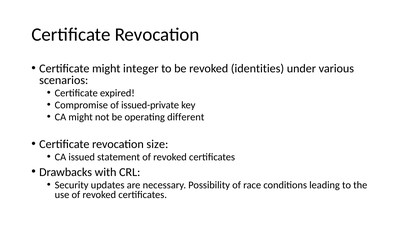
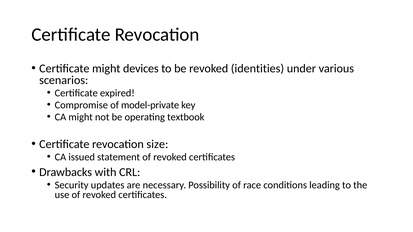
integer: integer -> devices
issued-private: issued-private -> model-private
different: different -> textbook
